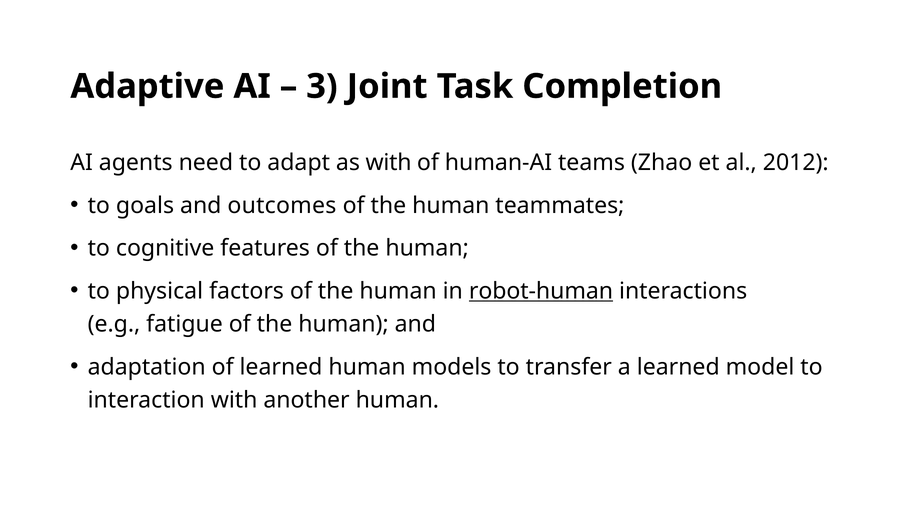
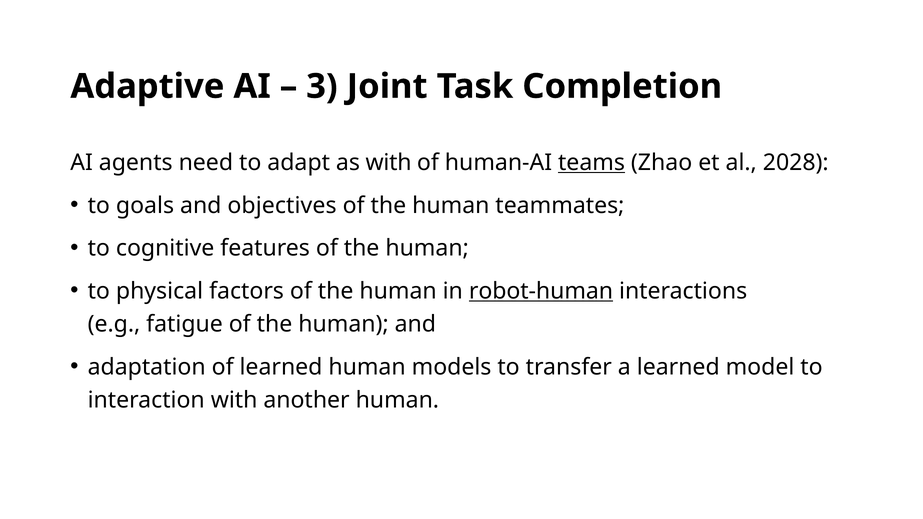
teams underline: none -> present
2012: 2012 -> 2028
outcomes: outcomes -> objectives
